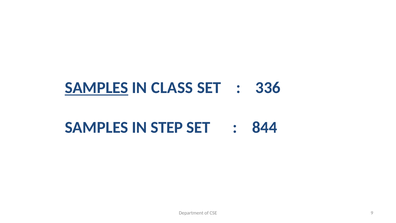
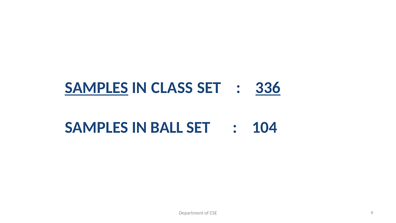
336 underline: none -> present
STEP: STEP -> BALL
844: 844 -> 104
